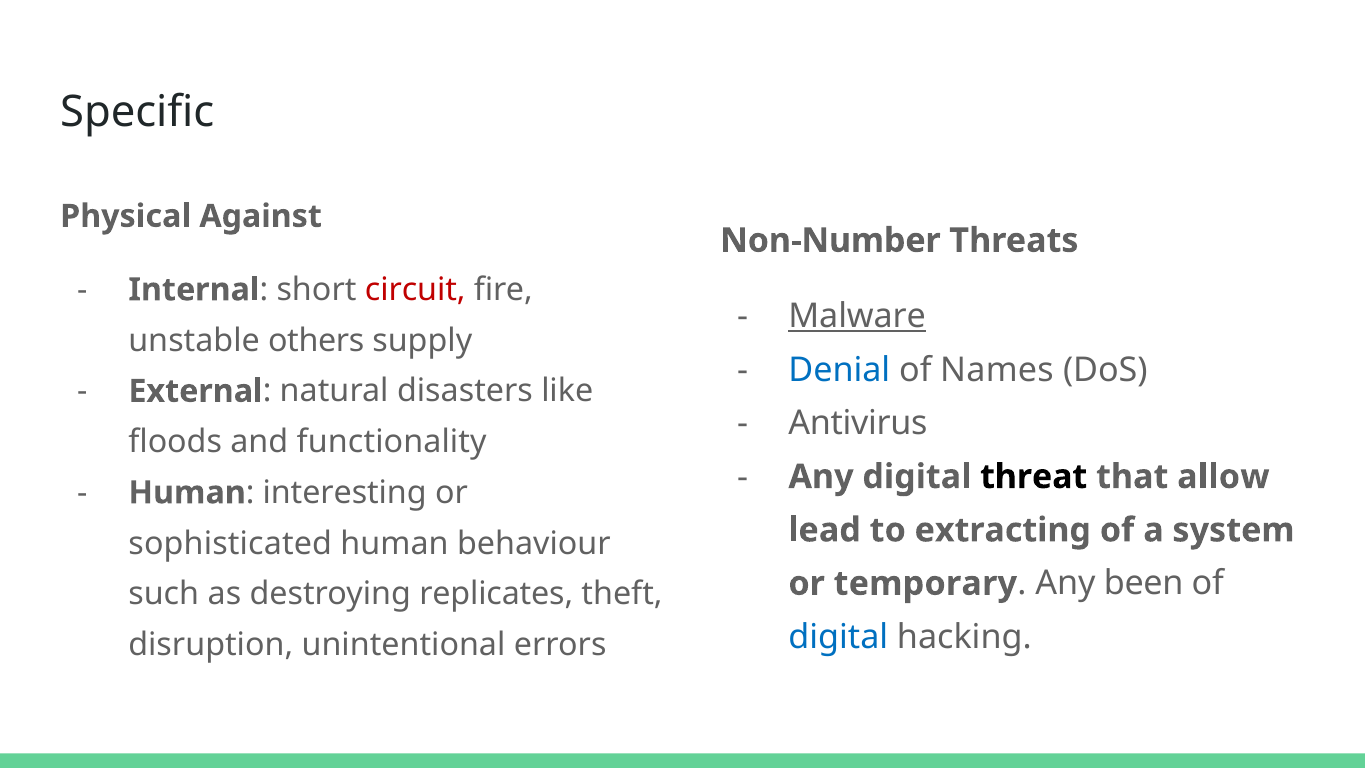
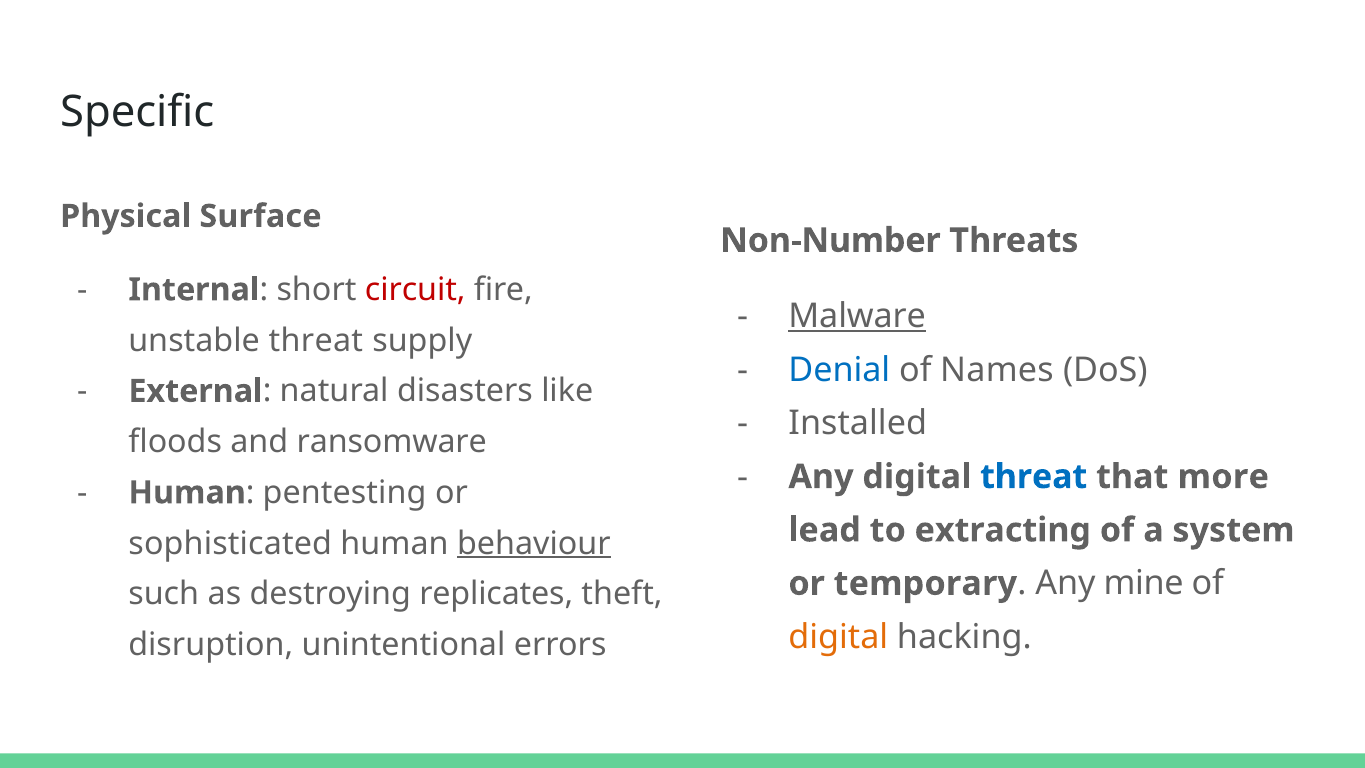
Against: Against -> Surface
unstable others: others -> threat
Antivirus: Antivirus -> Installed
functionality: functionality -> ransomware
threat at (1034, 477) colour: black -> blue
allow: allow -> more
interesting: interesting -> pentesting
behaviour underline: none -> present
been: been -> mine
digital at (838, 637) colour: blue -> orange
